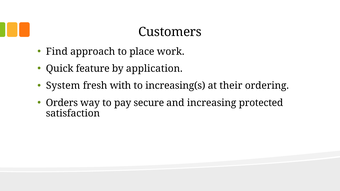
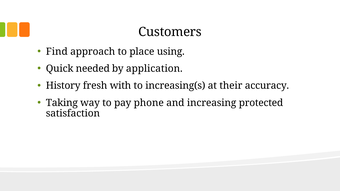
work: work -> using
feature: feature -> needed
System: System -> History
ordering: ordering -> accuracy
Orders: Orders -> Taking
secure: secure -> phone
